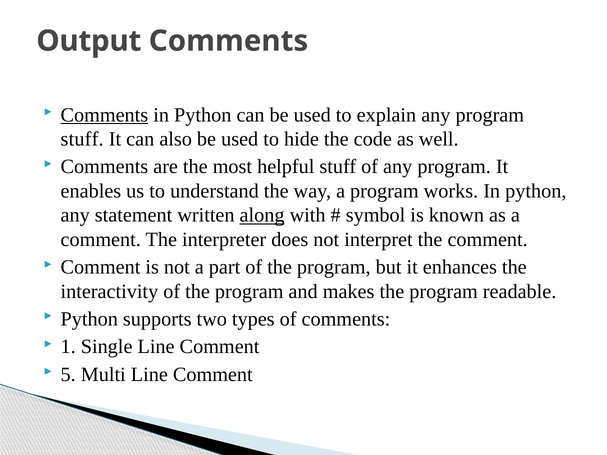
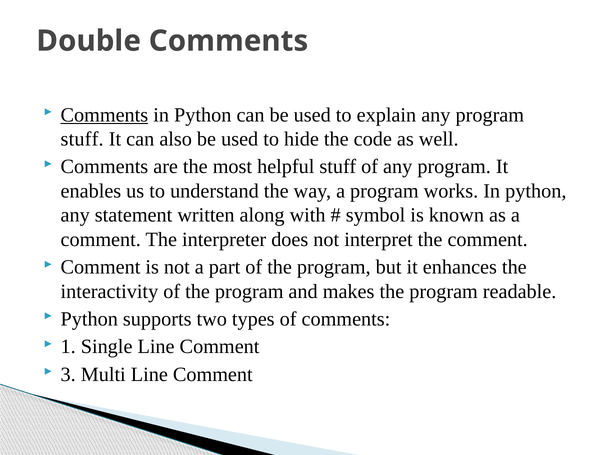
Output: Output -> Double
along underline: present -> none
5: 5 -> 3
